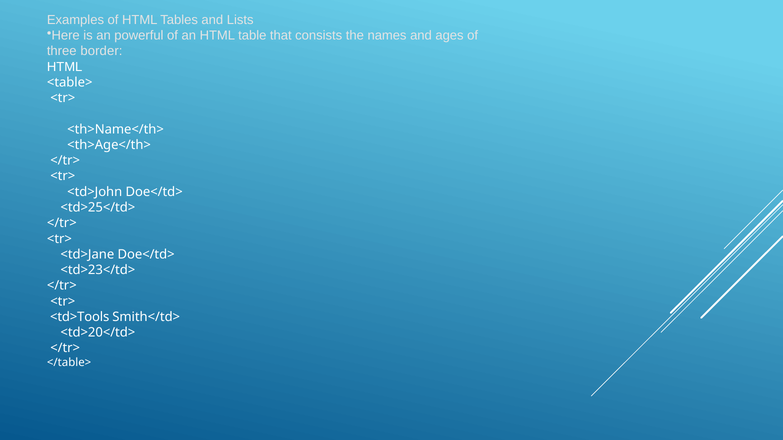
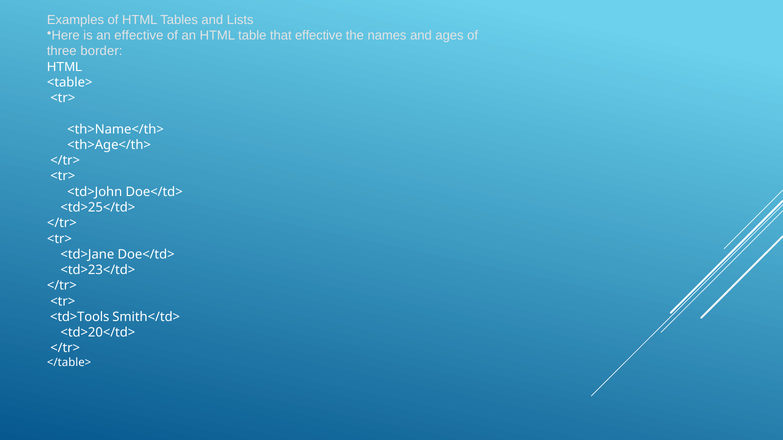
an powerful: powerful -> effective
that consists: consists -> effective
